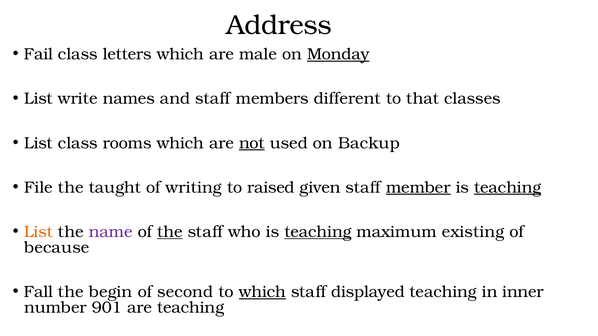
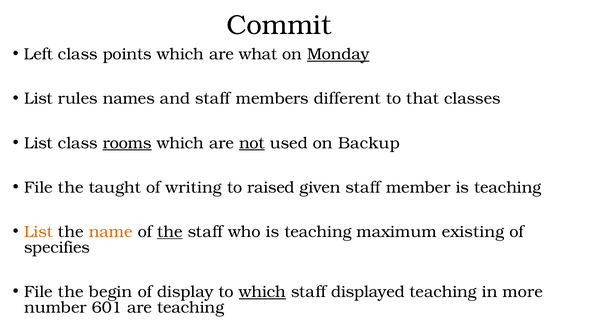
Address: Address -> Commit
Fail: Fail -> Left
letters: letters -> points
male: male -> what
write: write -> rules
rooms underline: none -> present
member underline: present -> none
teaching at (508, 188) underline: present -> none
name colour: purple -> orange
teaching at (318, 232) underline: present -> none
because: because -> specifies
Fall at (38, 292): Fall -> File
second: second -> display
inner: inner -> more
901: 901 -> 601
